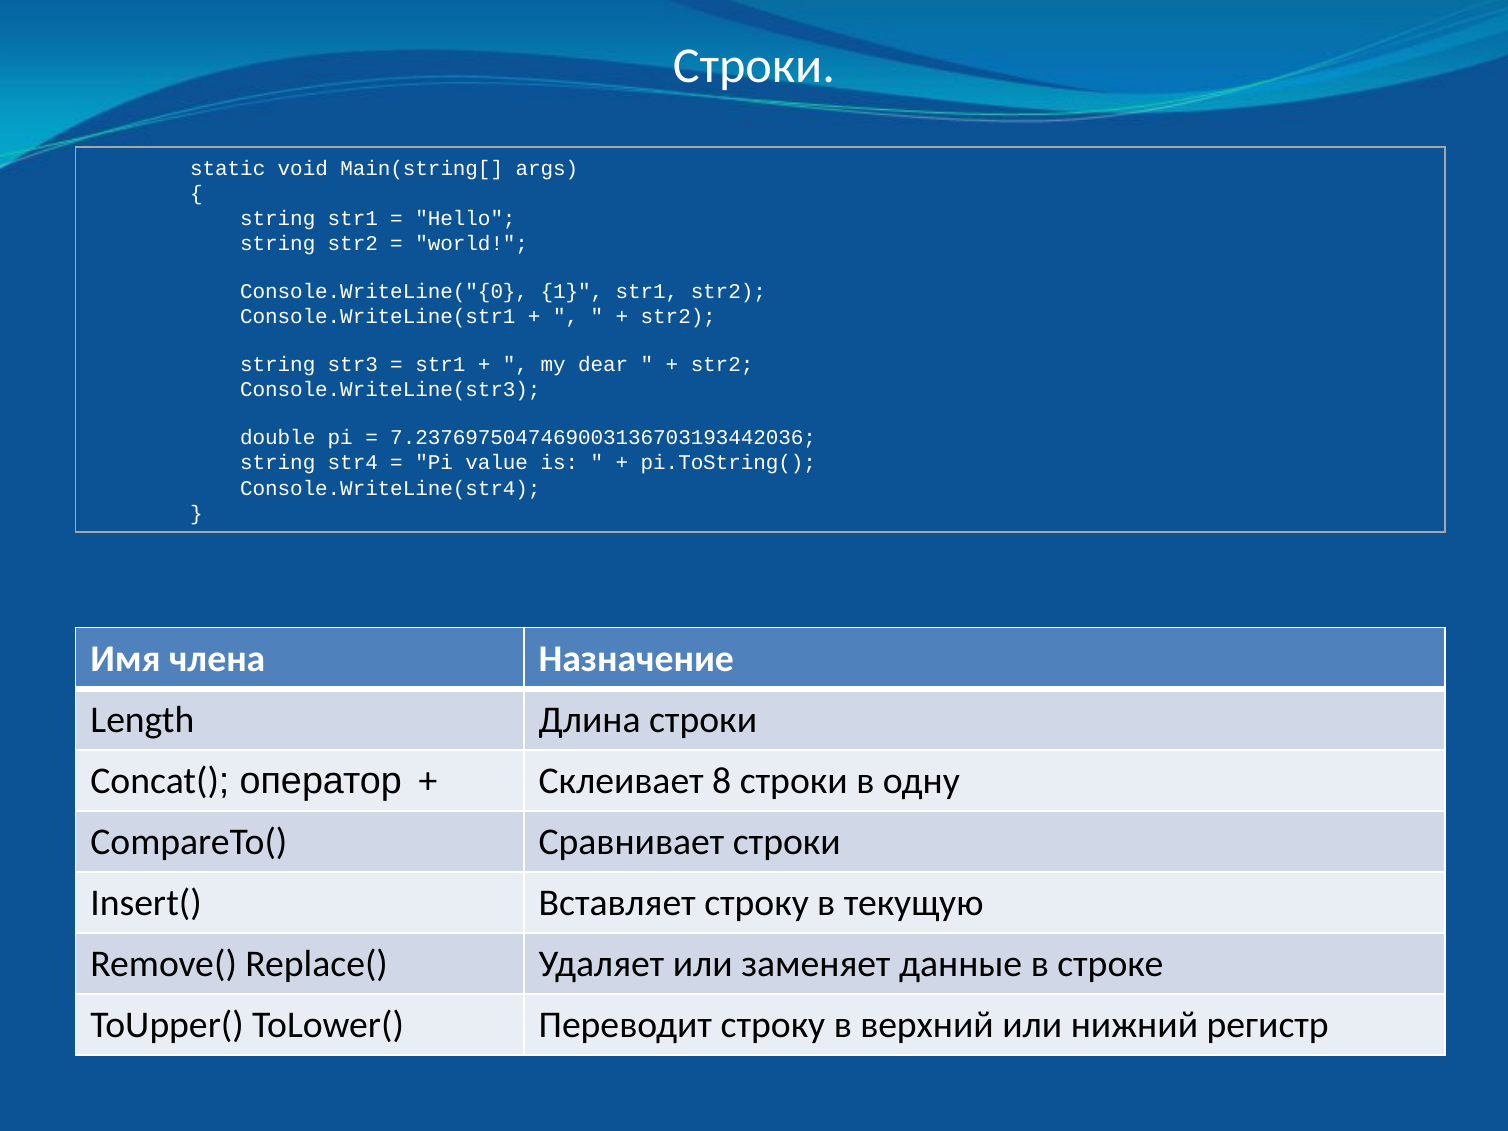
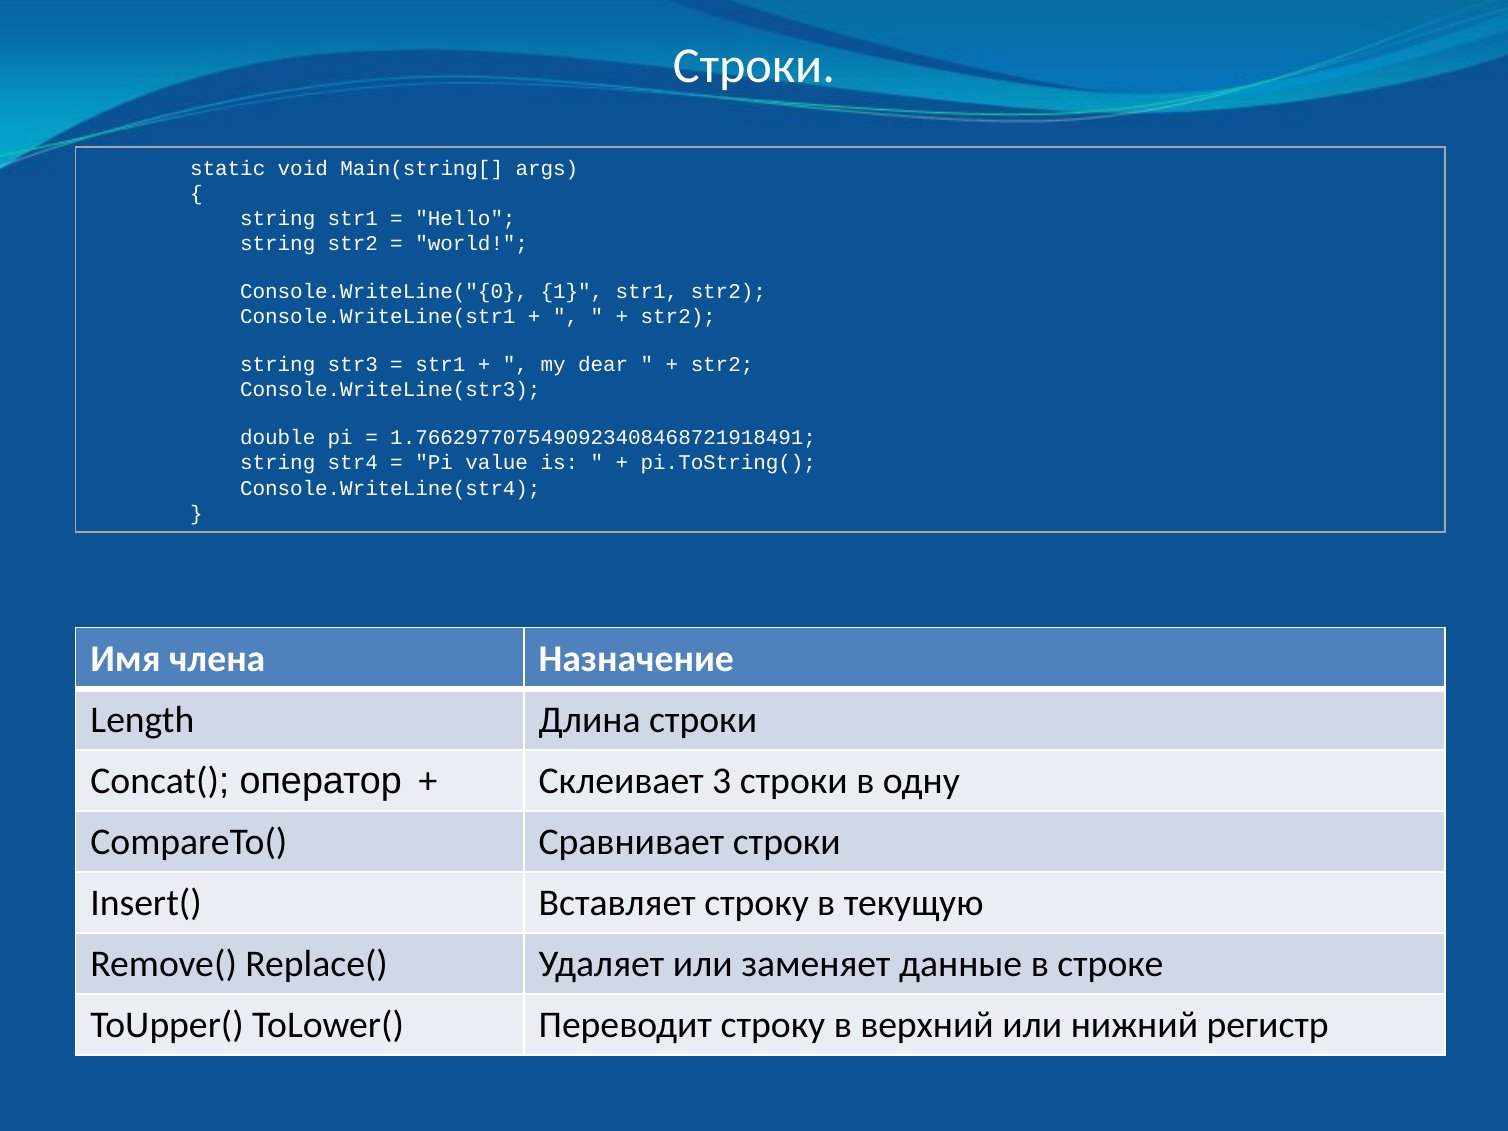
7.2376975047469003136703193442036: 7.2376975047469003136703193442036 -> 1.7662977075490923408468721918491
8: 8 -> 3
